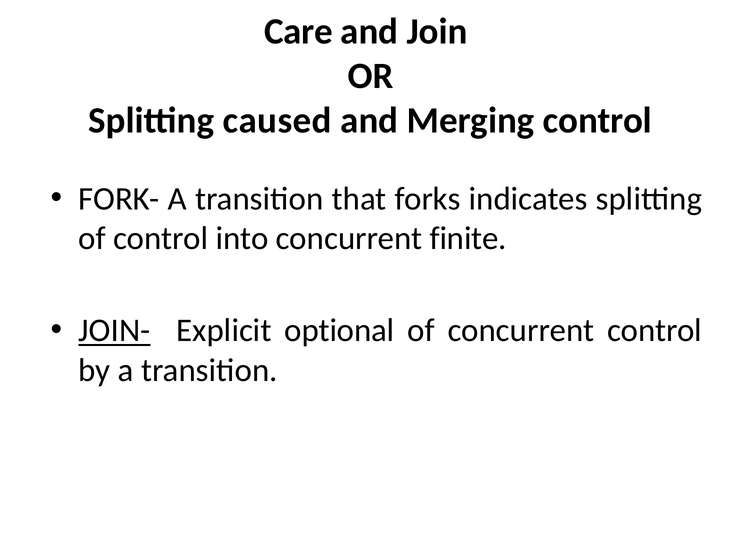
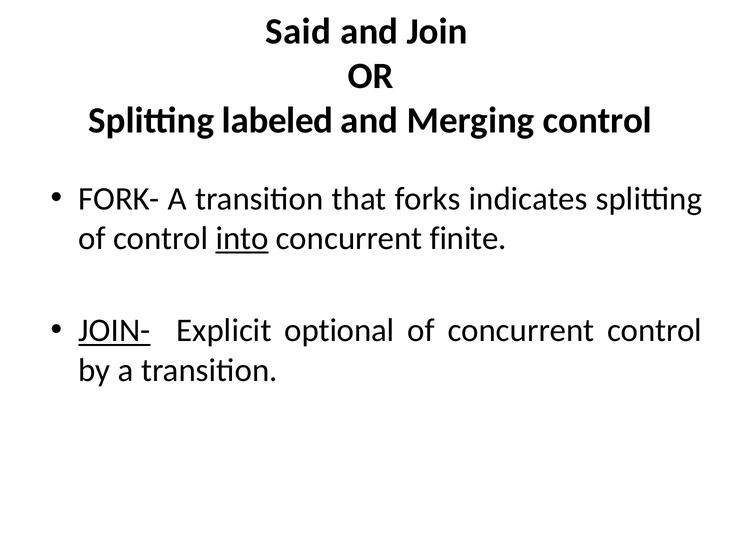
Care: Care -> Said
caused: caused -> labeled
into underline: none -> present
